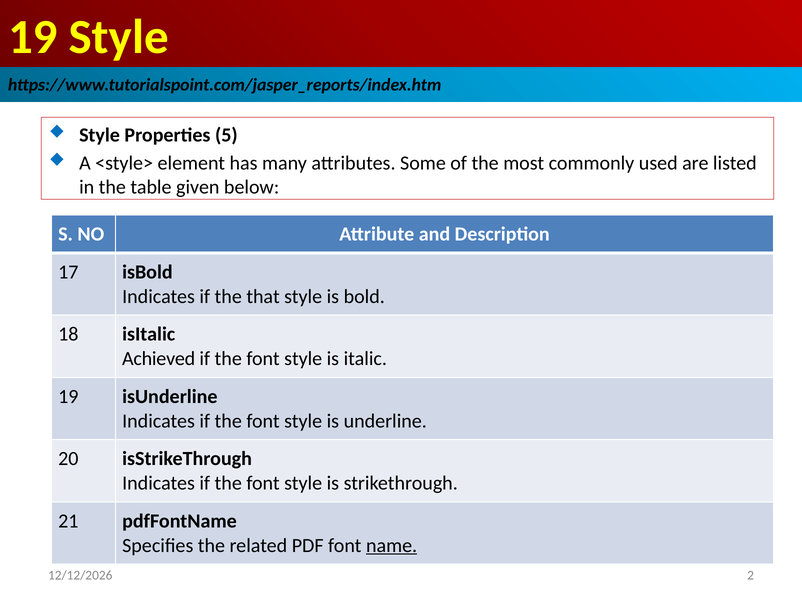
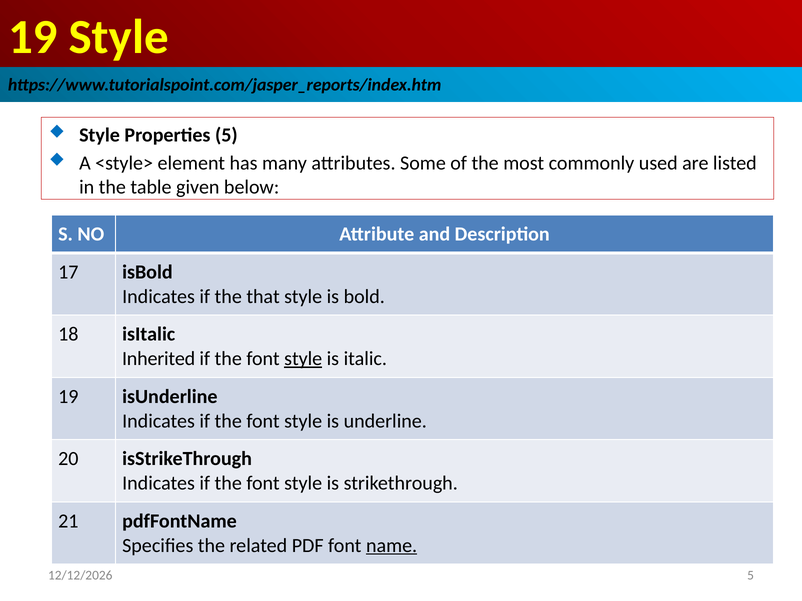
Achieved: Achieved -> Inherited
style at (303, 359) underline: none -> present
2 at (751, 576): 2 -> 5
